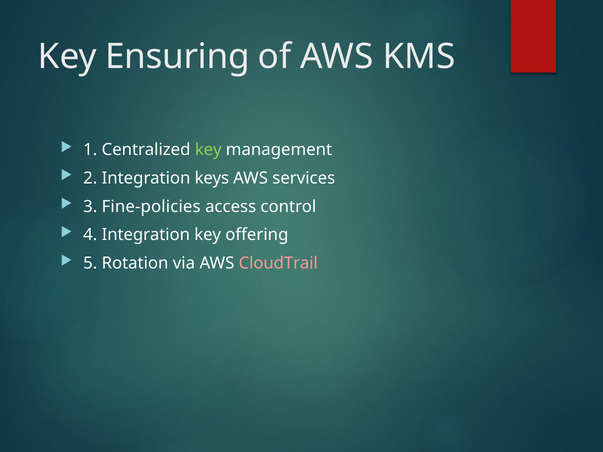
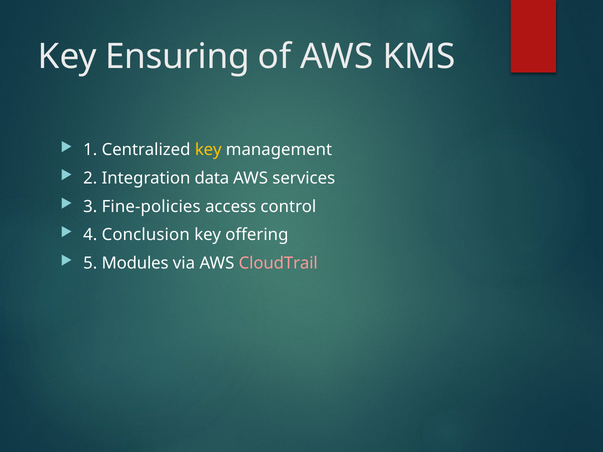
key at (208, 150) colour: light green -> yellow
keys: keys -> data
4 Integration: Integration -> Conclusion
Rotation: Rotation -> Modules
